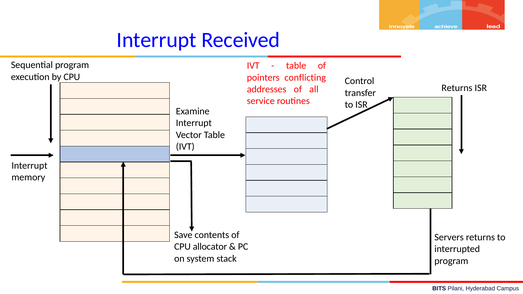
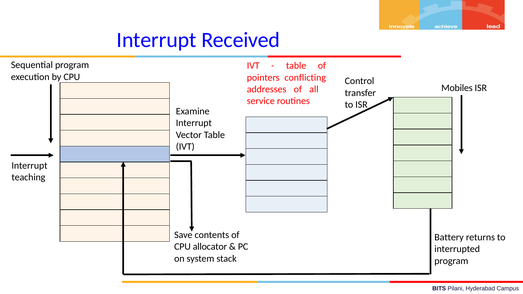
Returns at (457, 88): Returns -> Mobiles
memory: memory -> teaching
Servers: Servers -> Battery
